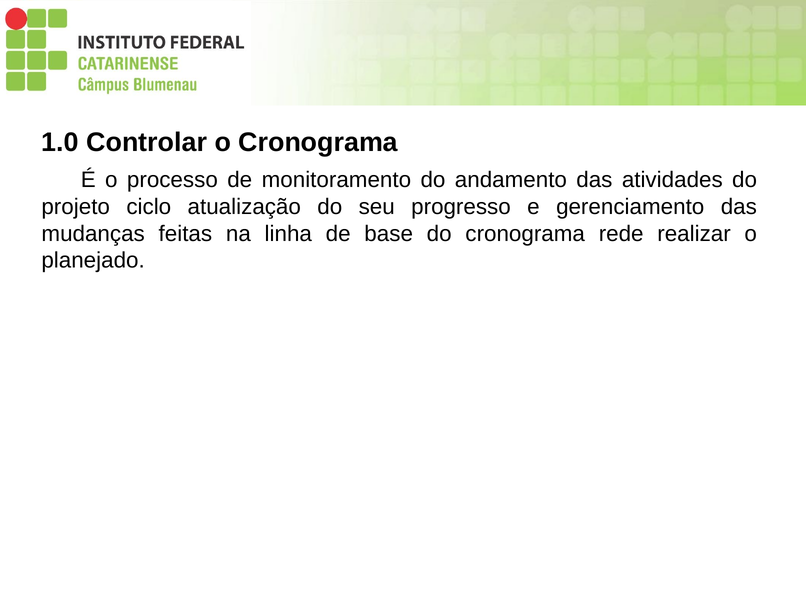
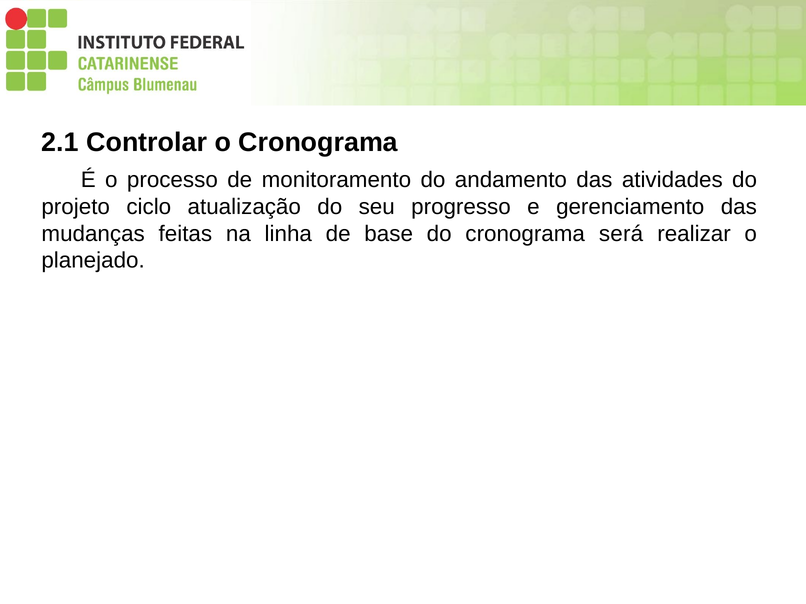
1.0: 1.0 -> 2.1
rede: rede -> será
